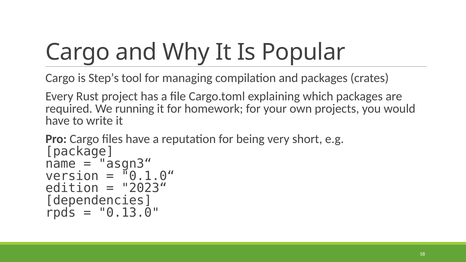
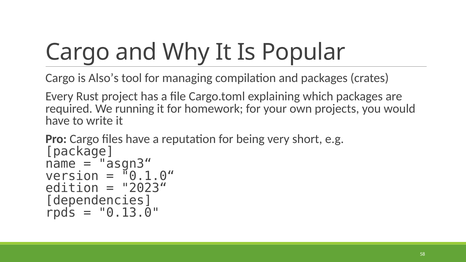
Step’s: Step’s -> Also’s
